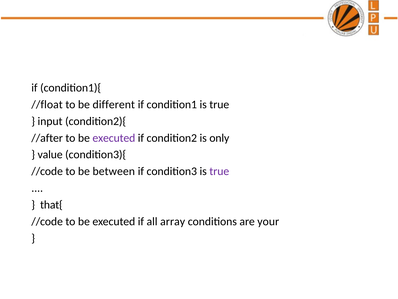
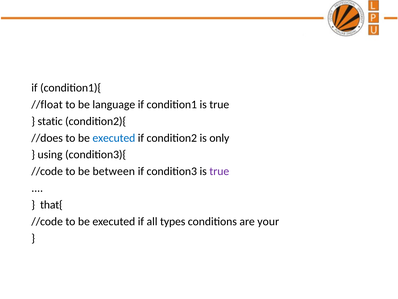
different: different -> language
input: input -> static
//after: //after -> //does
executed at (114, 138) colour: purple -> blue
value: value -> using
array: array -> types
